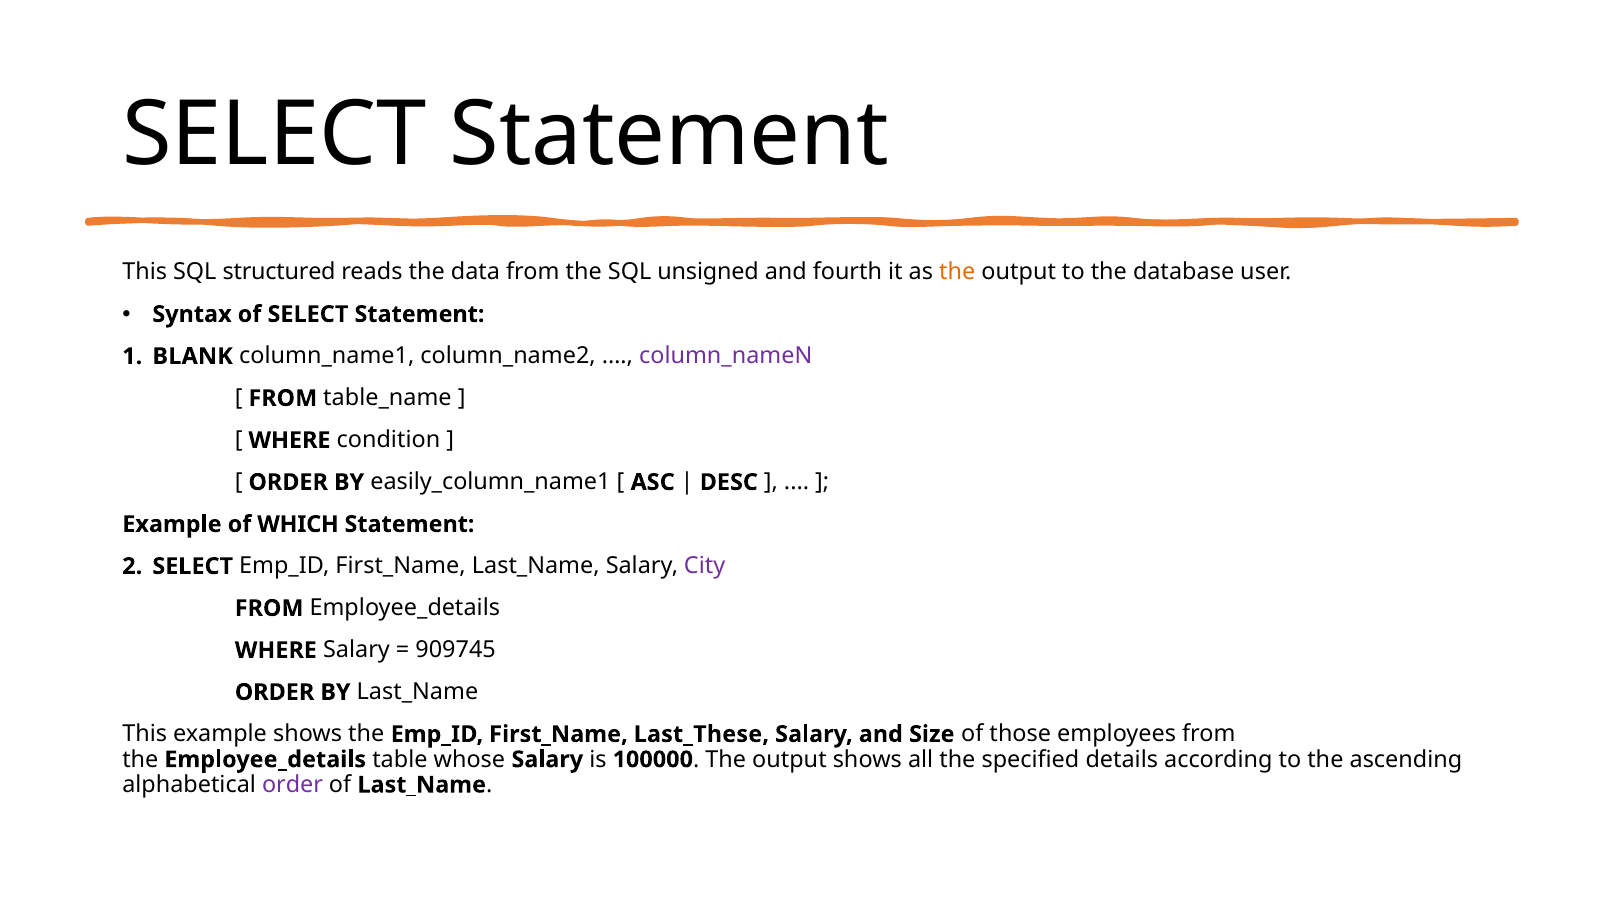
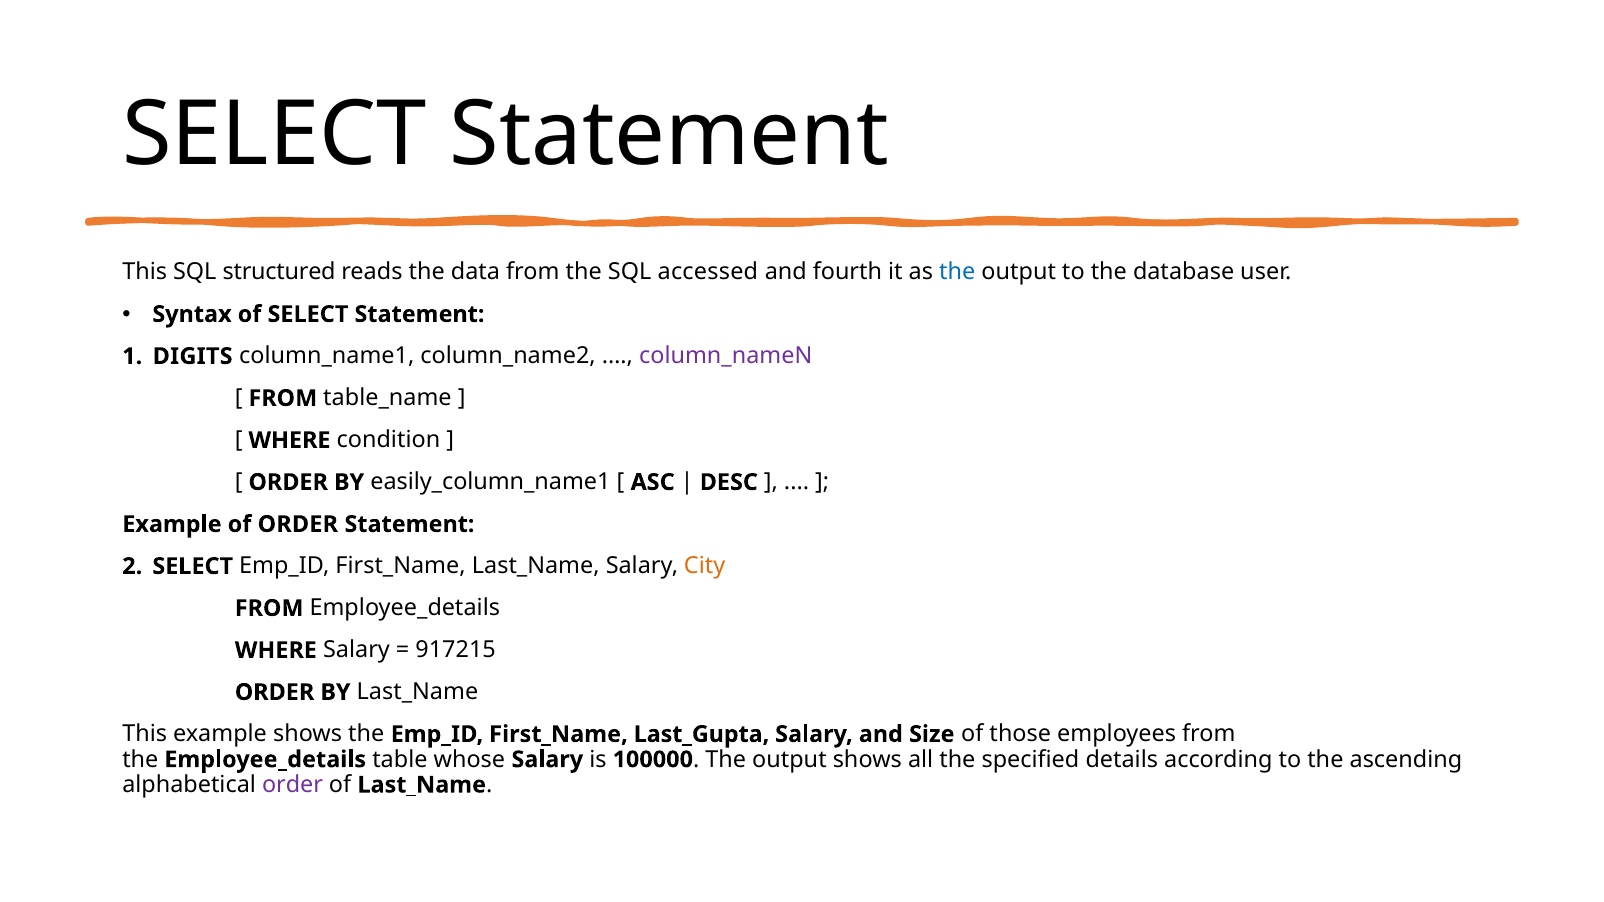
unsigned: unsigned -> accessed
the at (957, 272) colour: orange -> blue
BLANK: BLANK -> DIGITS
of WHICH: WHICH -> ORDER
City colour: purple -> orange
909745: 909745 -> 917215
Last_These: Last_These -> Last_Gupta
